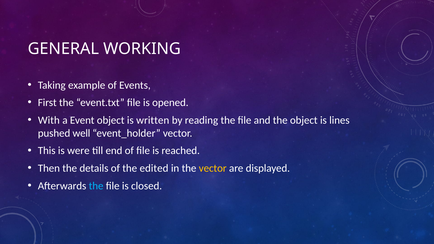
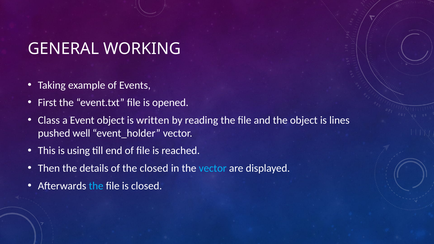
With: With -> Class
were: were -> using
the edited: edited -> closed
vector at (213, 168) colour: yellow -> light blue
